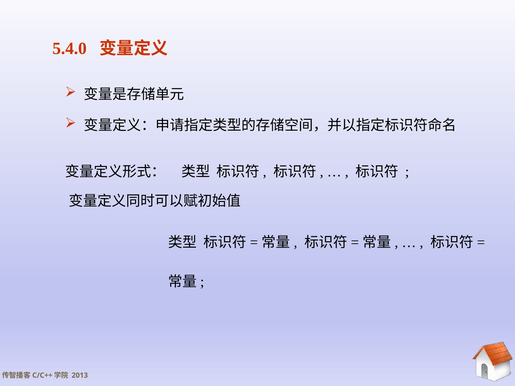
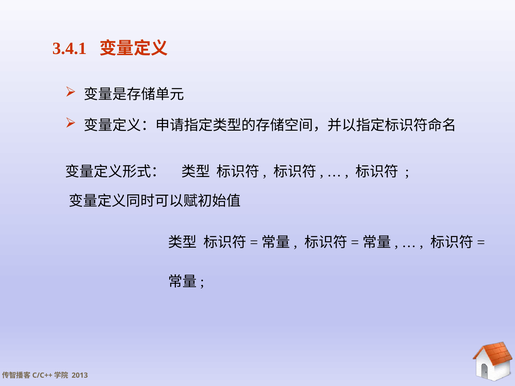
5.4.0: 5.4.0 -> 3.4.1
